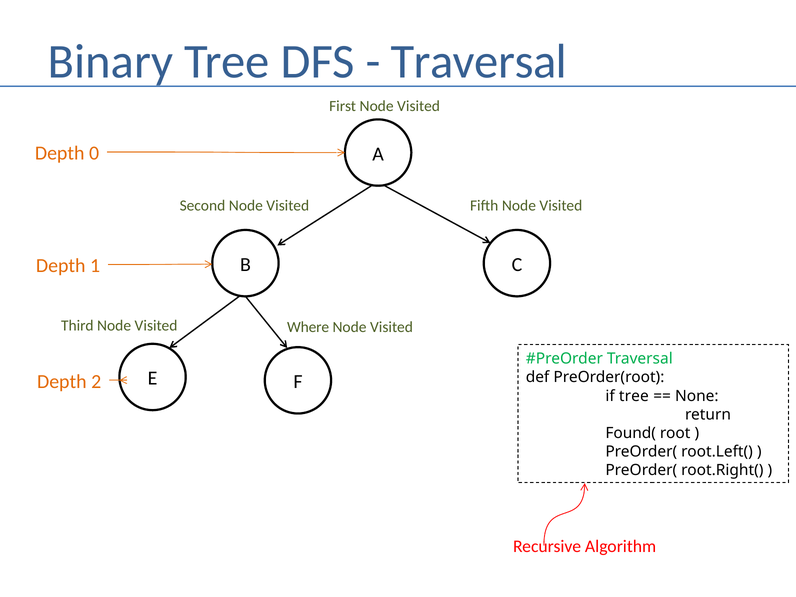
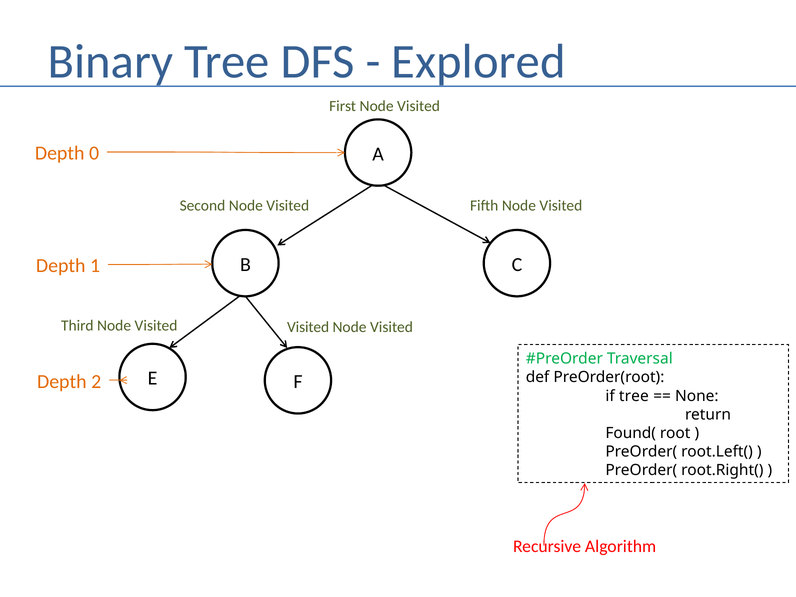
Traversal at (479, 62): Traversal -> Explored
Visited Where: Where -> Visited
